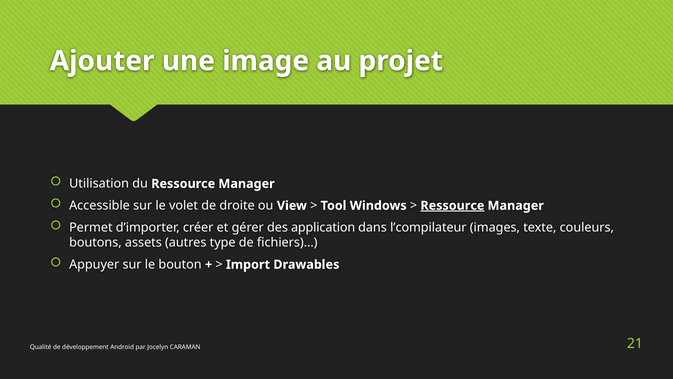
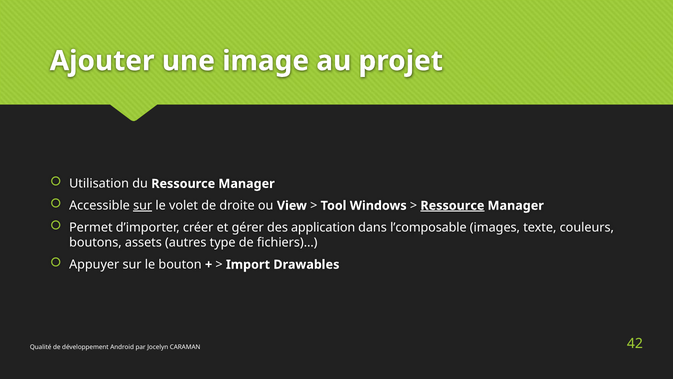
sur at (143, 205) underline: none -> present
l’compilateur: l’compilateur -> l’composable
21: 21 -> 42
